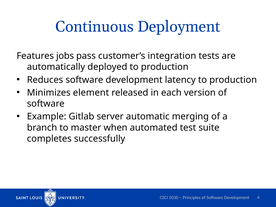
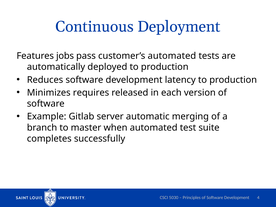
customer’s integration: integration -> automated
element: element -> requires
